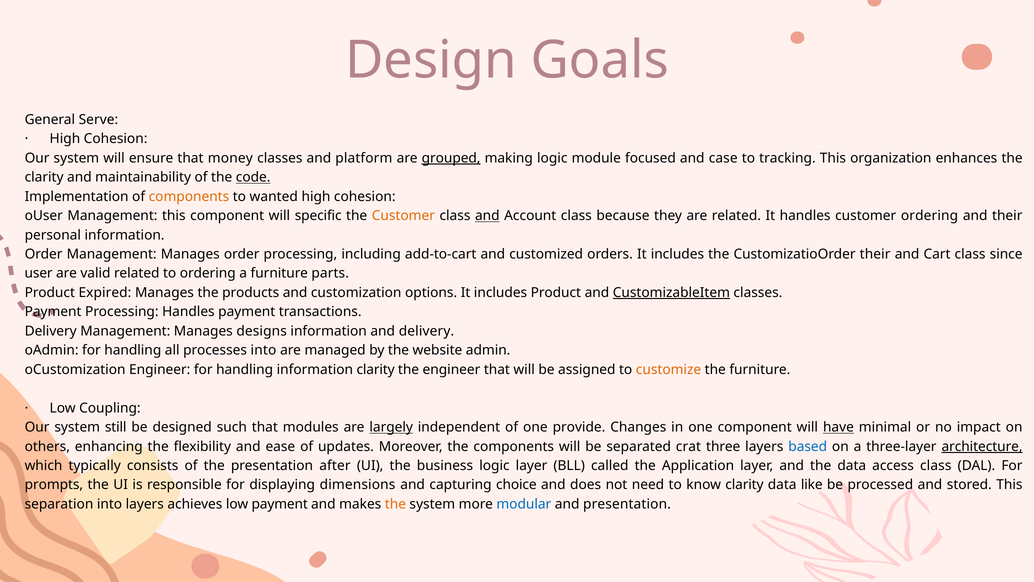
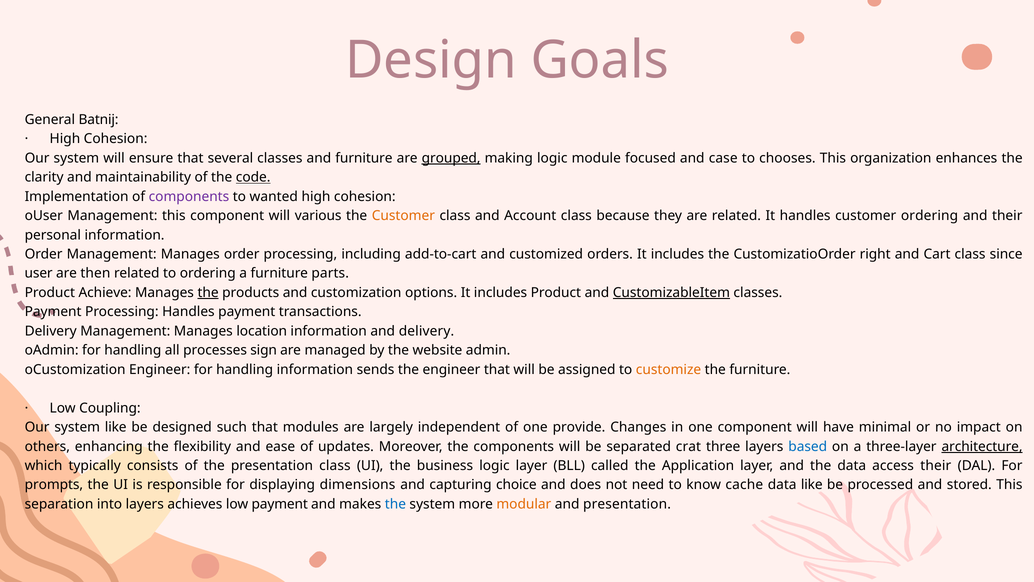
Serve: Serve -> Batnij
money: money -> several
and platform: platform -> furniture
tracking: tracking -> chooses
components at (189, 196) colour: orange -> purple
specific: specific -> various
and at (487, 216) underline: present -> none
CustomizatioOrder their: their -> right
valid: valid -> then
Expired: Expired -> Achieve
the at (208, 292) underline: none -> present
designs: designs -> location
processes into: into -> sign
information clarity: clarity -> sends
system still: still -> like
largely underline: present -> none
have underline: present -> none
presentation after: after -> class
access class: class -> their
know clarity: clarity -> cache
the at (395, 504) colour: orange -> blue
modular colour: blue -> orange
